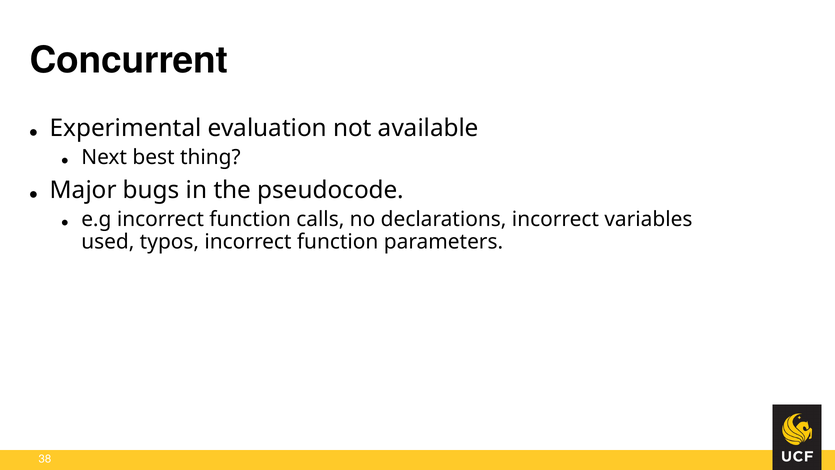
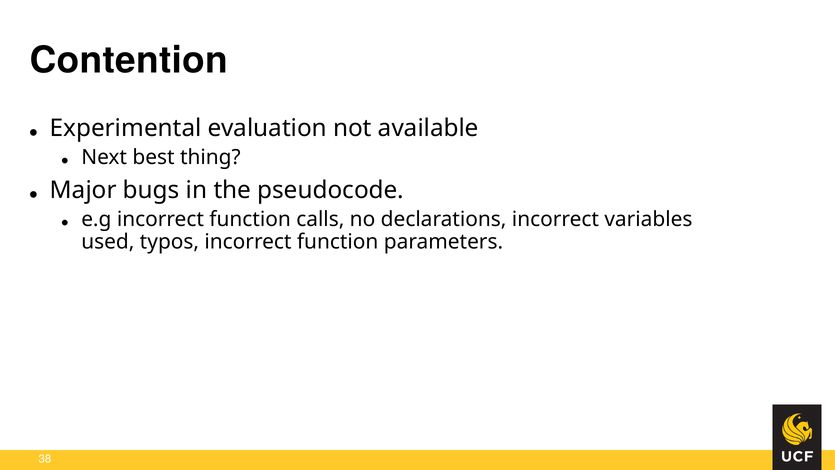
Concurrent: Concurrent -> Contention
